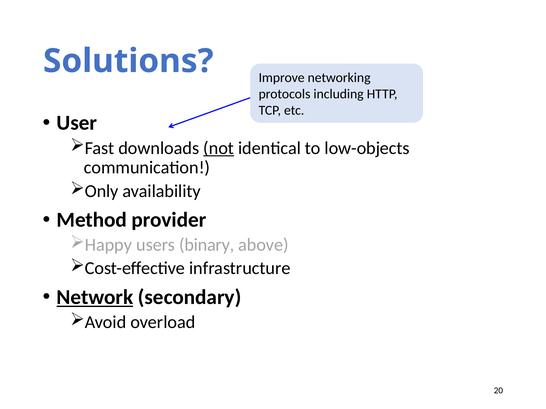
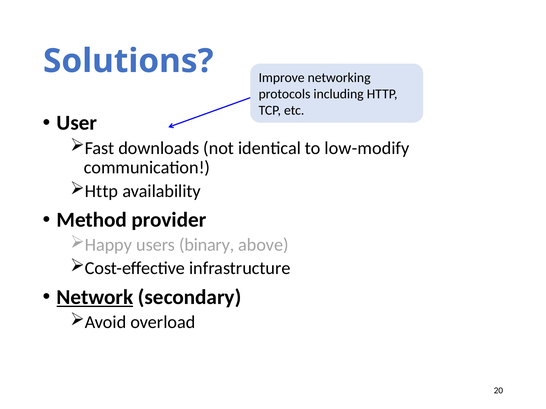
not underline: present -> none
low-objects: low-objects -> low-modify
Only at (102, 191): Only -> Http
